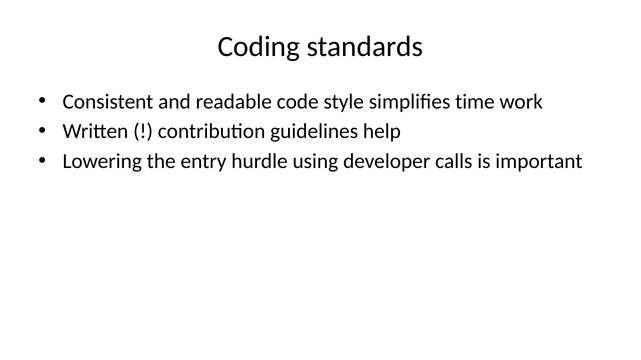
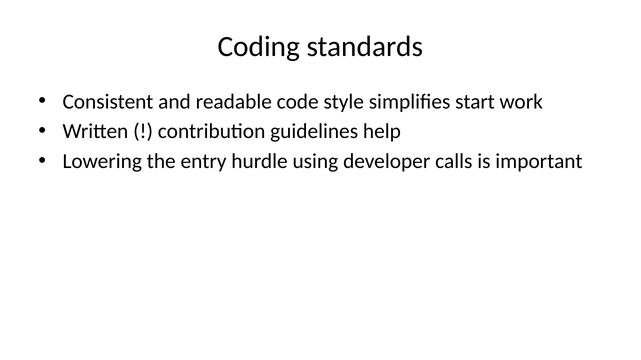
time: time -> start
